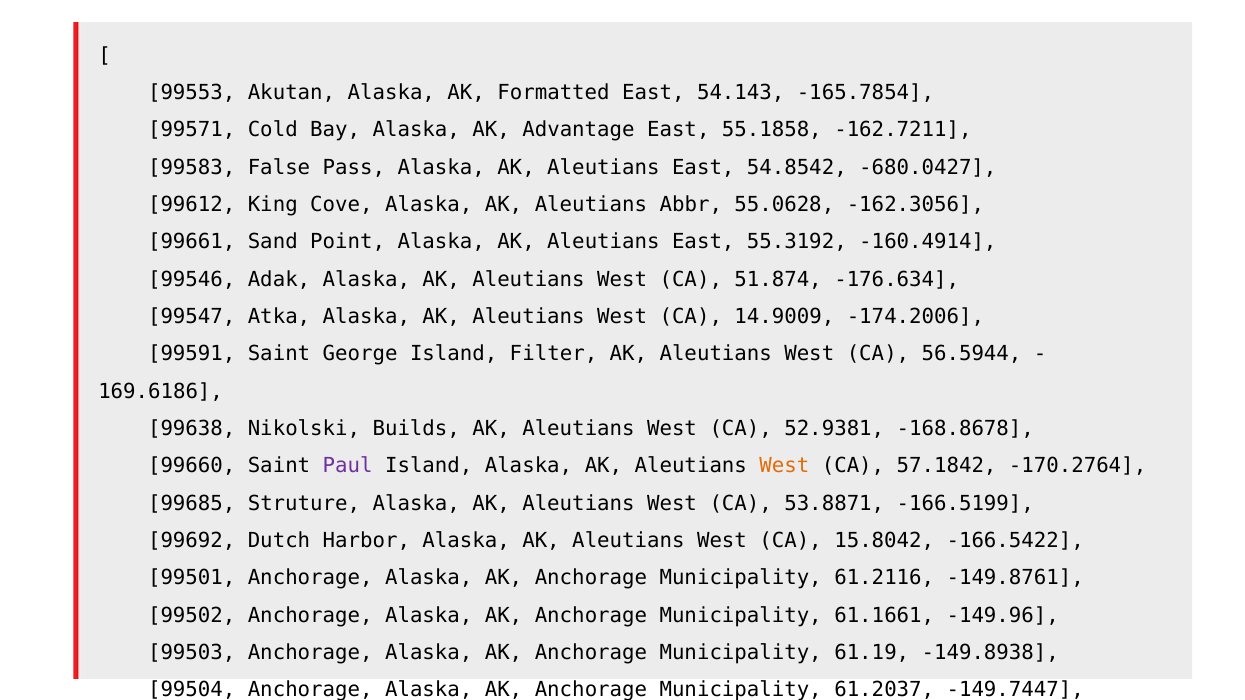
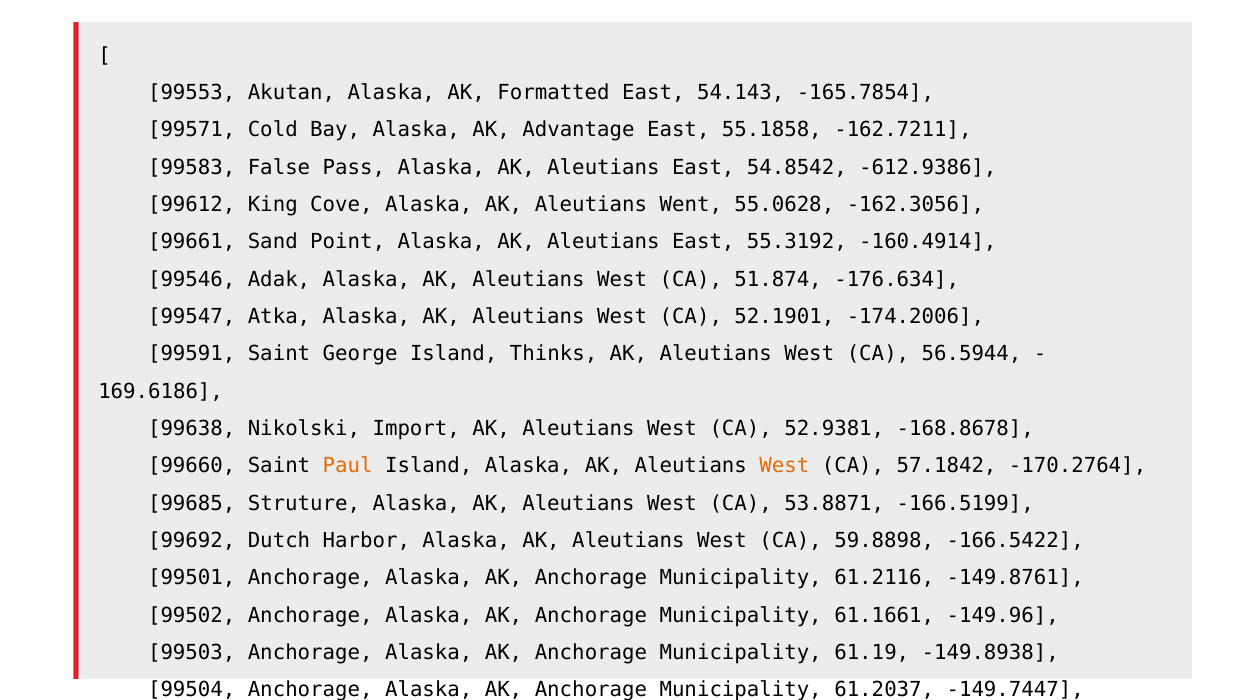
-680.0427: -680.0427 -> -612.9386
Abbr: Abbr -> Went
14.9009: 14.9009 -> 52.1901
Filter: Filter -> Thinks
Builds: Builds -> Import
Paul colour: purple -> orange
15.8042: 15.8042 -> 59.8898
